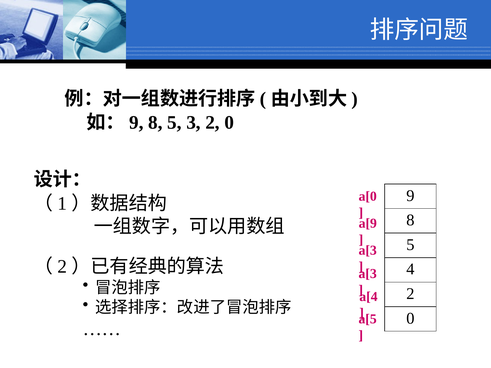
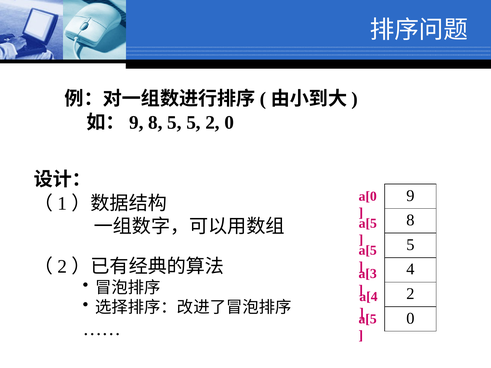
5 3: 3 -> 5
a[9 at (368, 224): a[9 -> a[5
a[3 at (368, 251): a[3 -> a[5
